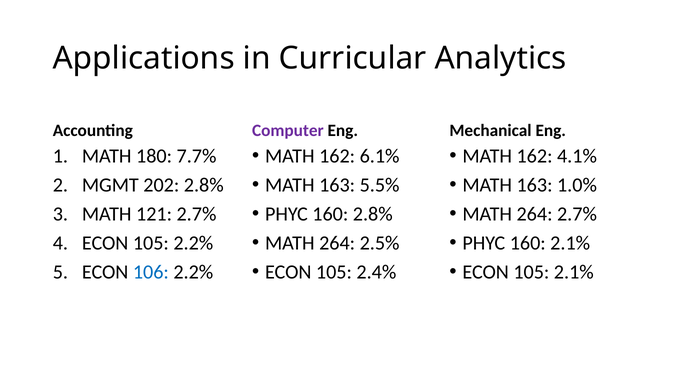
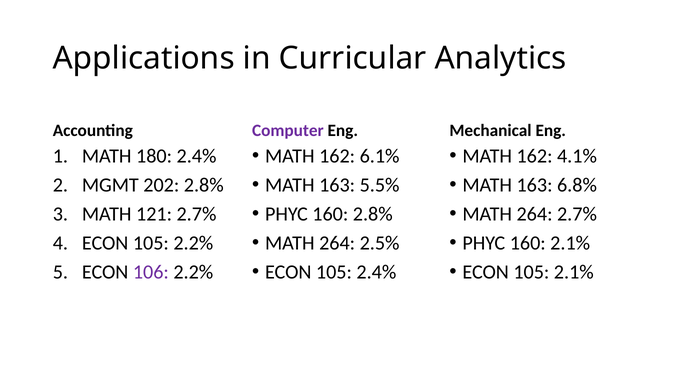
180 7.7%: 7.7% -> 2.4%
1.0%: 1.0% -> 6.8%
106 colour: blue -> purple
